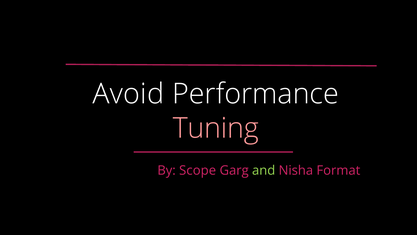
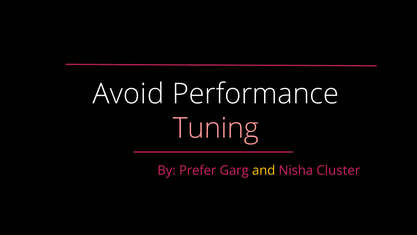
Scope: Scope -> Prefer
and colour: light green -> yellow
Format: Format -> Cluster
